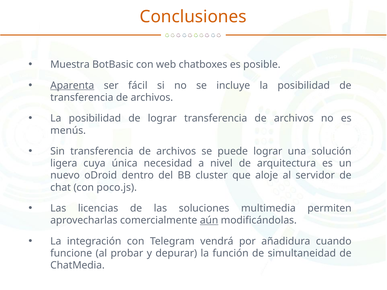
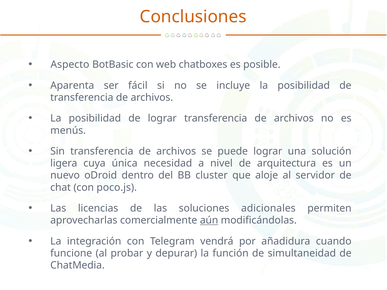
Muestra: Muestra -> Aspecto
Aparenta underline: present -> none
multimedia: multimedia -> adicionales
